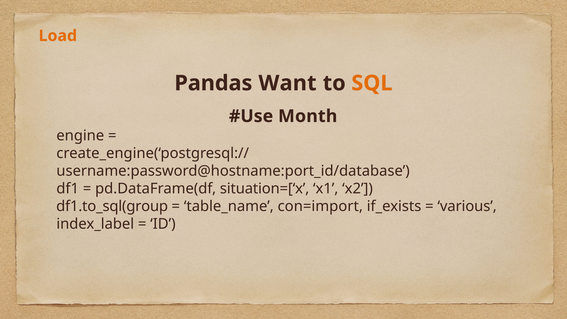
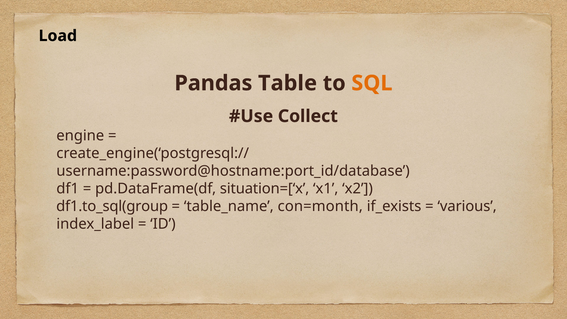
Load colour: orange -> black
Want: Want -> Table
Month: Month -> Collect
con=import: con=import -> con=month
